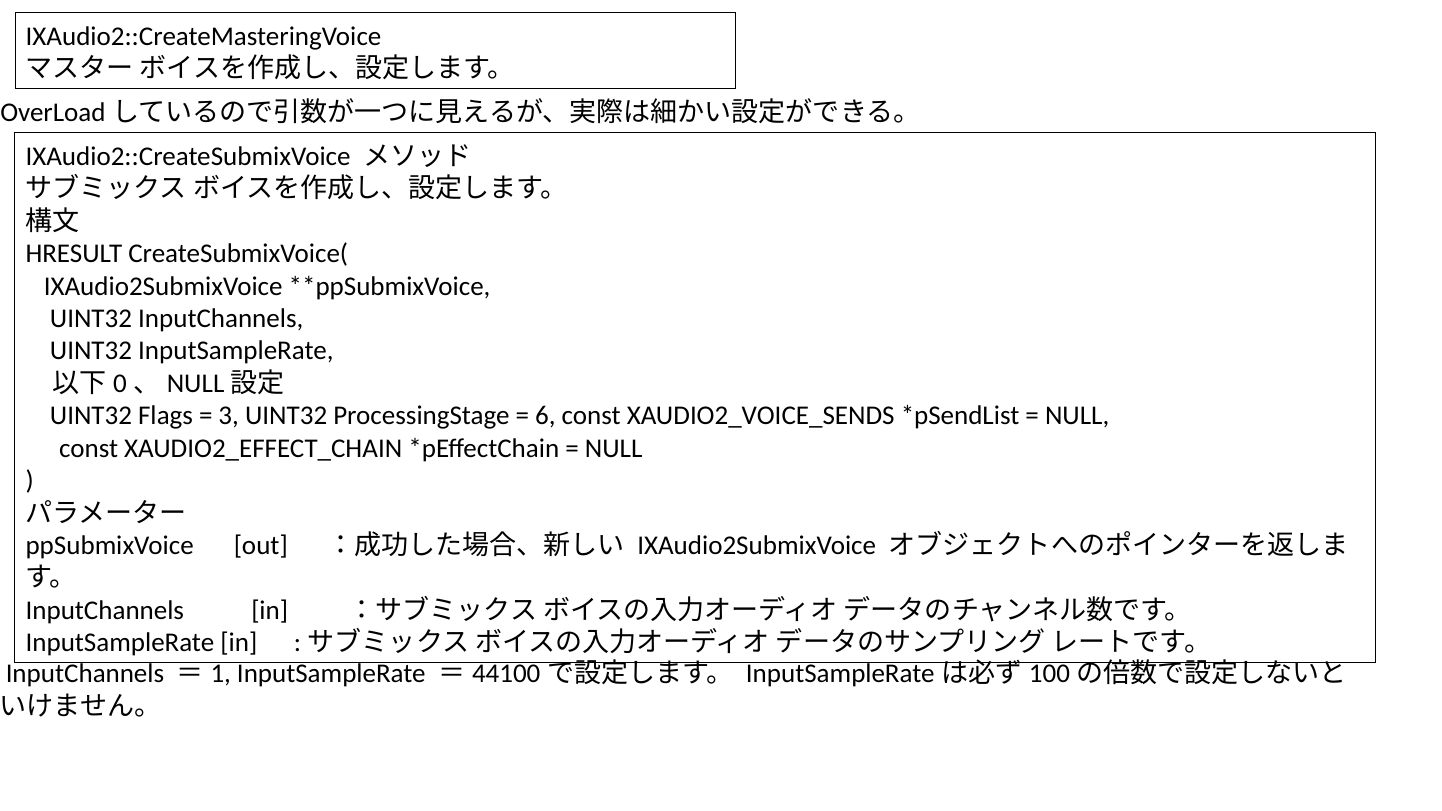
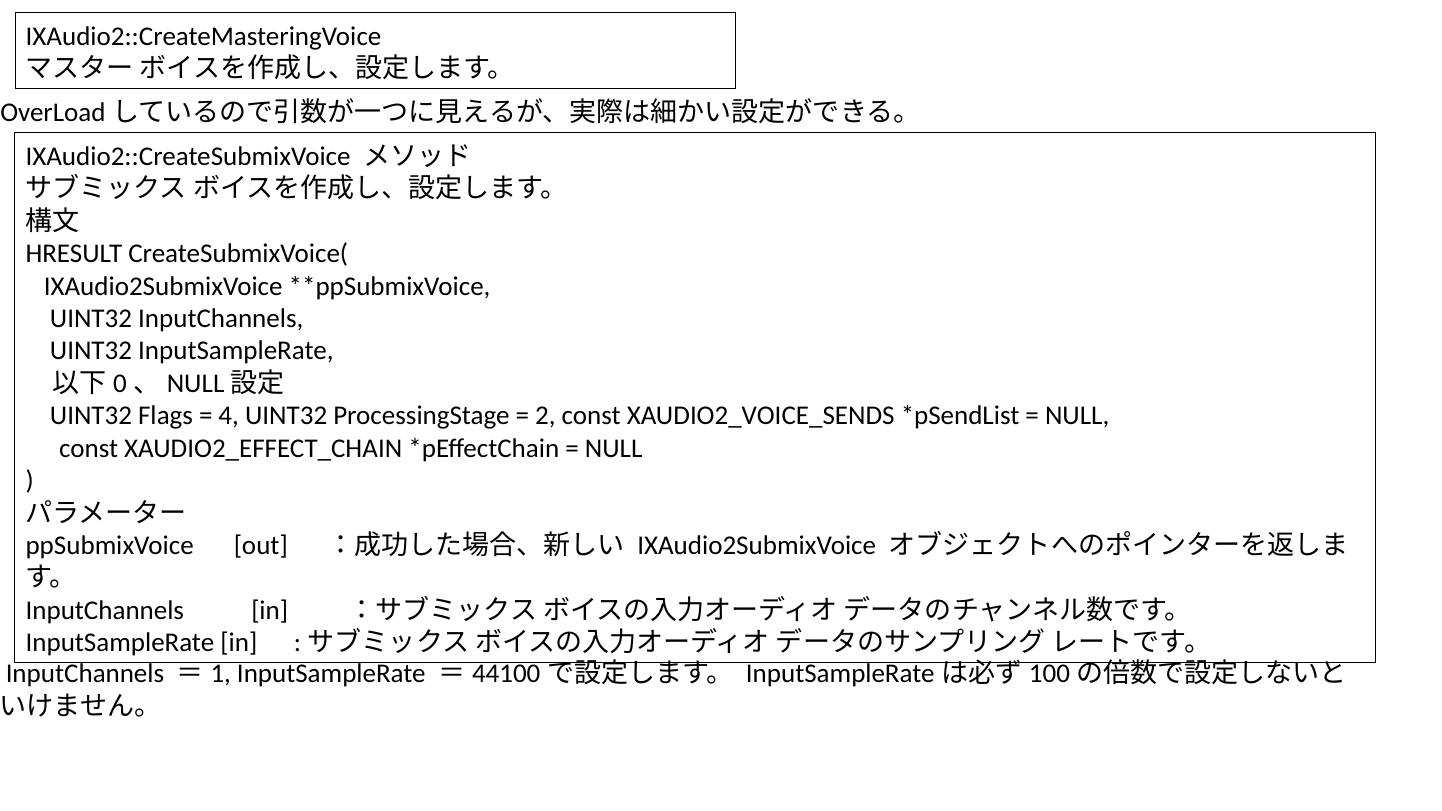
3: 3 -> 4
6: 6 -> 2
